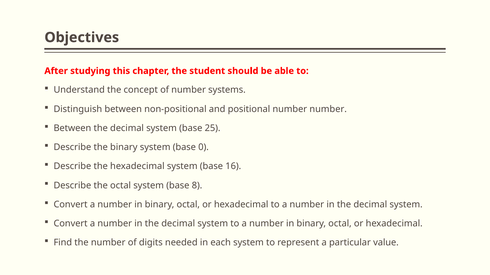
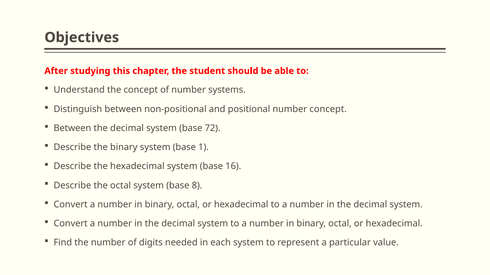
number number: number -> concept
25: 25 -> 72
0: 0 -> 1
